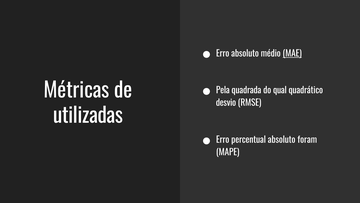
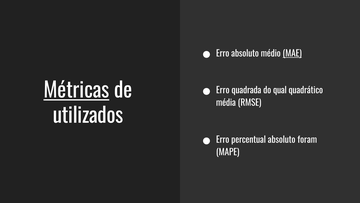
Métricas underline: none -> present
Pela at (223, 90): Pela -> Erro
desvio: desvio -> média
utilizadas: utilizadas -> utilizados
